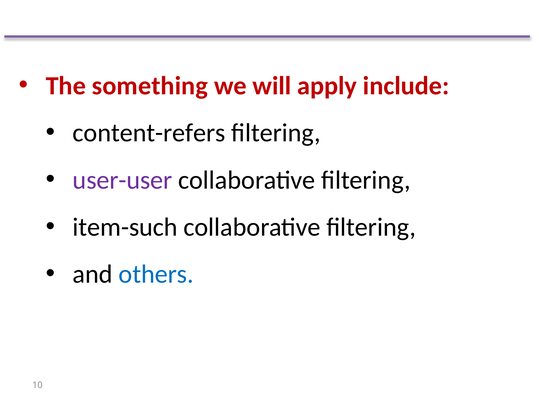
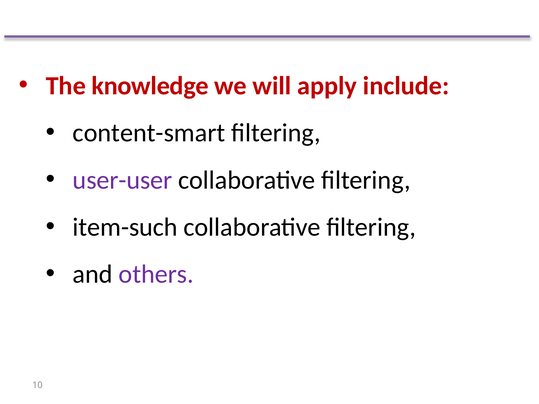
something: something -> knowledge
content-refers: content-refers -> content-smart
others colour: blue -> purple
